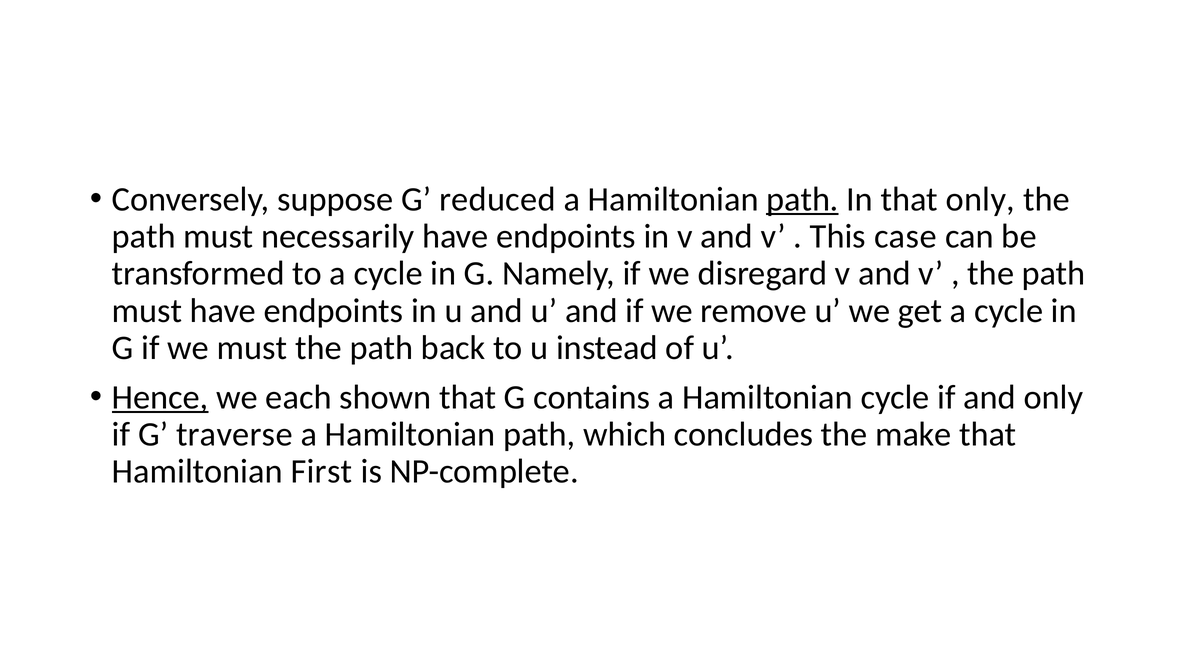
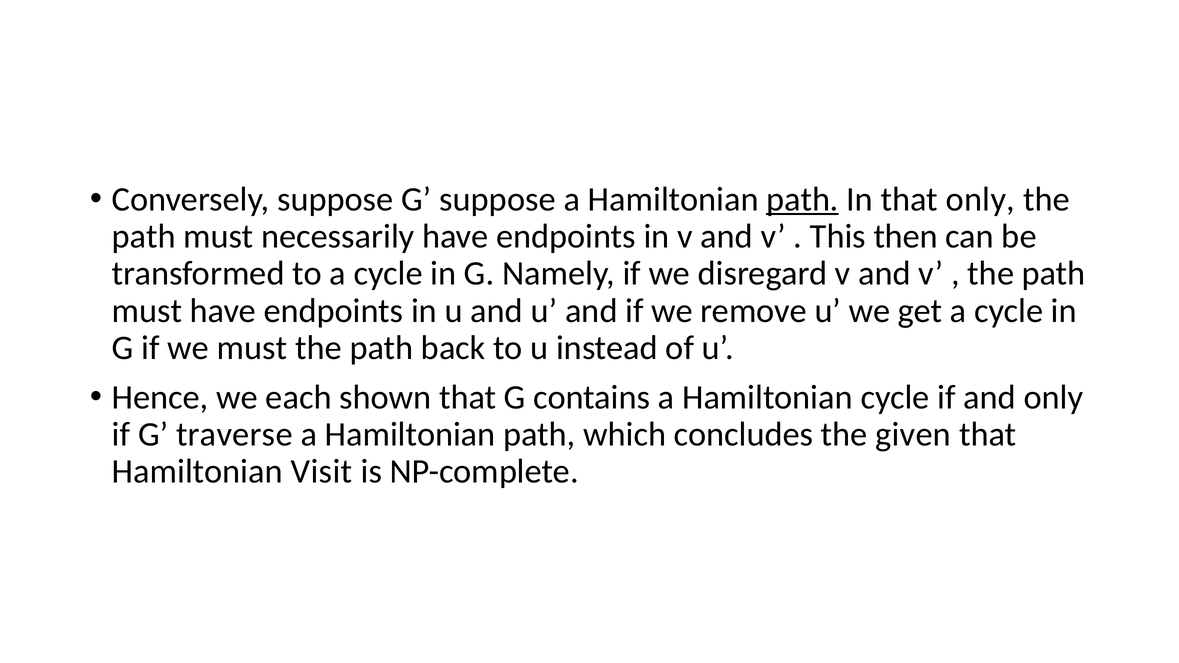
G reduced: reduced -> suppose
case: case -> then
Hence underline: present -> none
make: make -> given
First: First -> Visit
